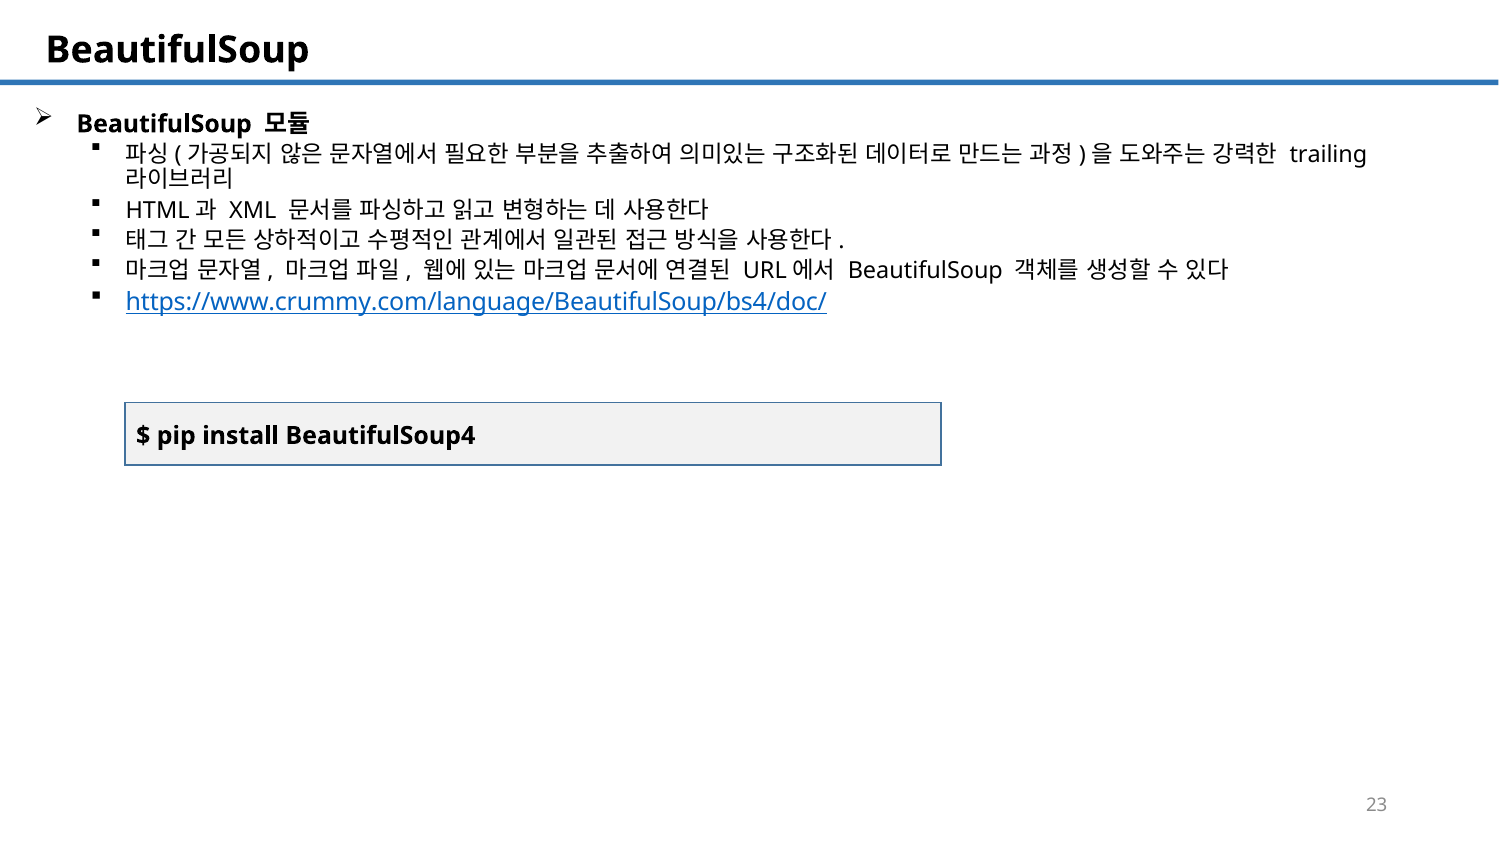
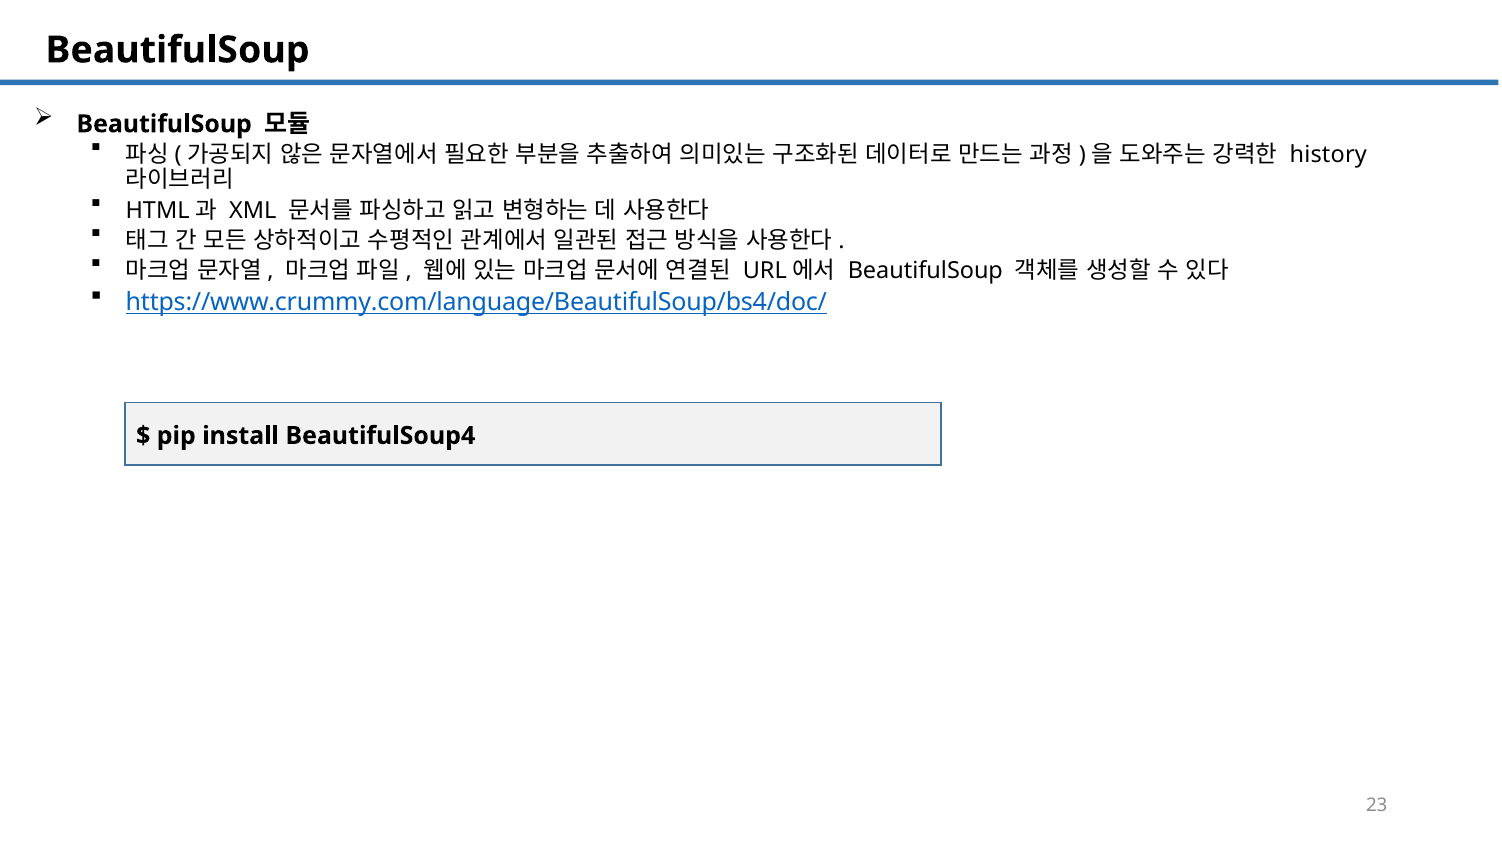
trailing: trailing -> history
